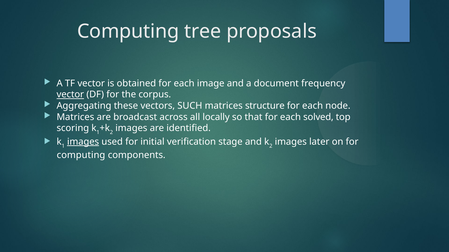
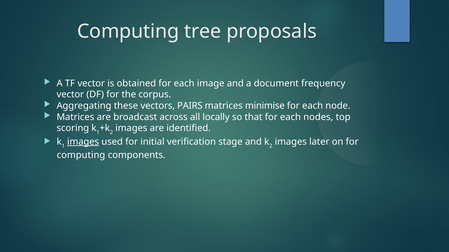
vector at (70, 95) underline: present -> none
SUCH: SUCH -> PAIRS
structure: structure -> minimise
solved: solved -> nodes
